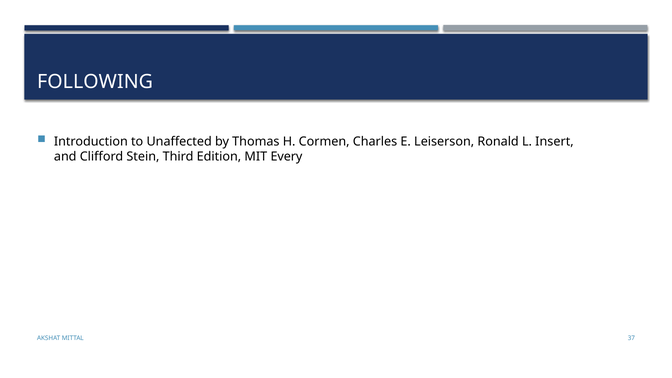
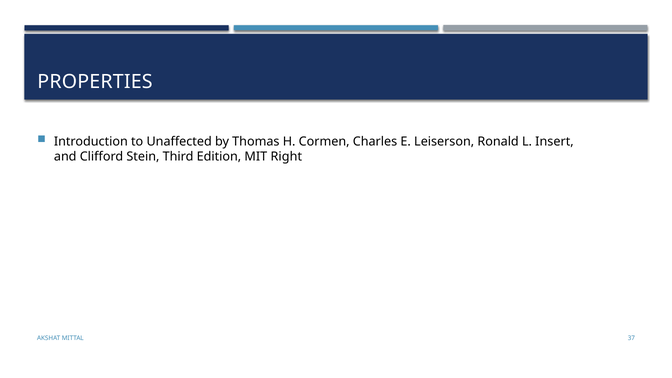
FOLLOWING: FOLLOWING -> PROPERTIES
Every: Every -> Right
